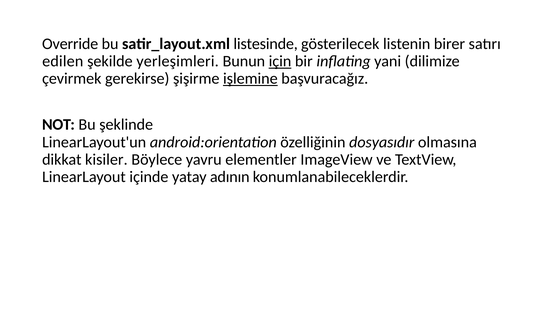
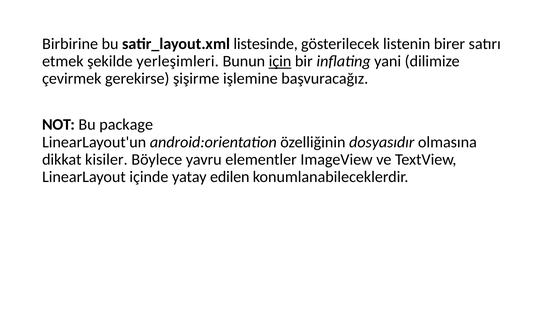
Override: Override -> Birbirine
edilen: edilen -> etmek
işlemine underline: present -> none
şeklinde: şeklinde -> package
adının: adının -> edilen
